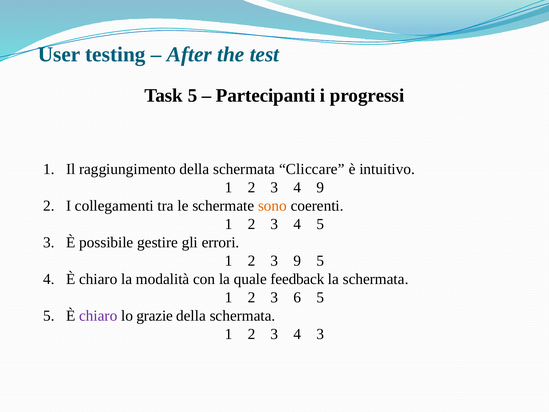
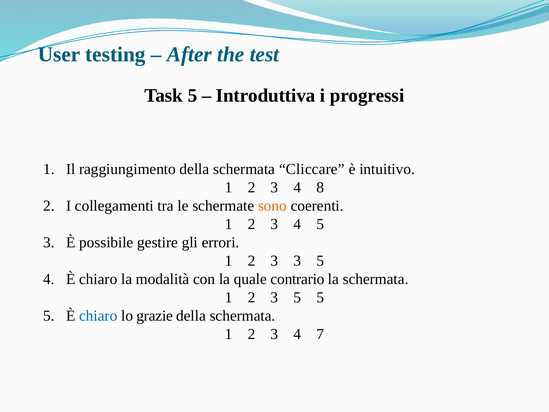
Partecipanti: Partecipanti -> Introduttiva
4 9: 9 -> 8
3 9: 9 -> 3
feedback: feedback -> contrario
2 3 6: 6 -> 5
chiaro at (98, 316) colour: purple -> blue
4 3: 3 -> 7
